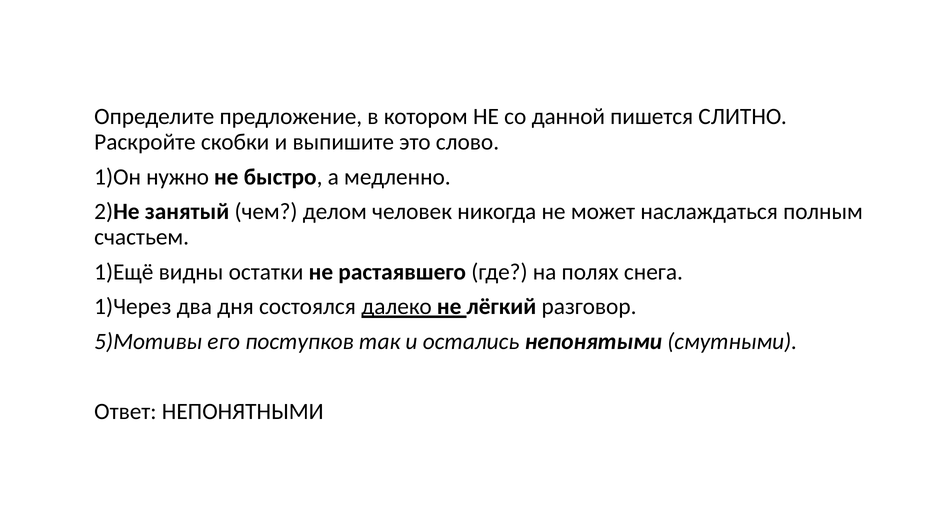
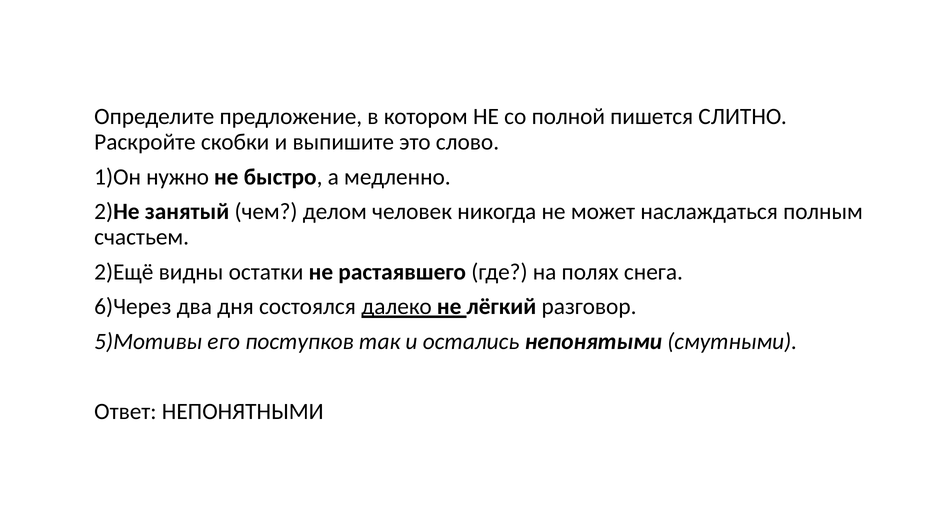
данной: данной -> полной
1)Ещё: 1)Ещё -> 2)Ещё
1)Через: 1)Через -> 6)Через
